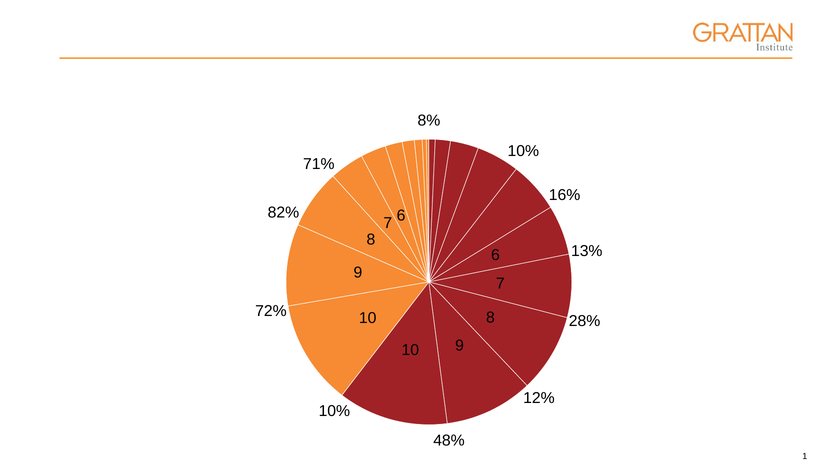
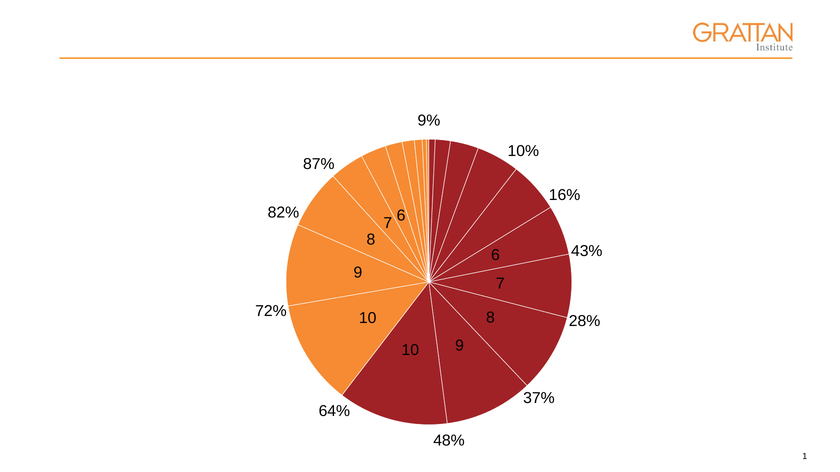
8%: 8% -> 9%
71%: 71% -> 87%
13%: 13% -> 43%
12%: 12% -> 37%
10% at (334, 412): 10% -> 64%
